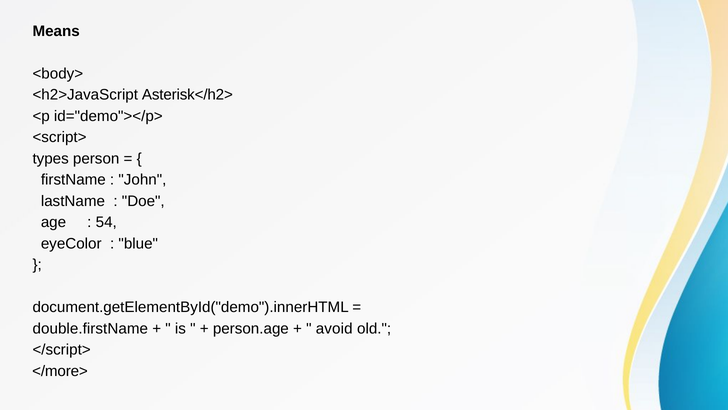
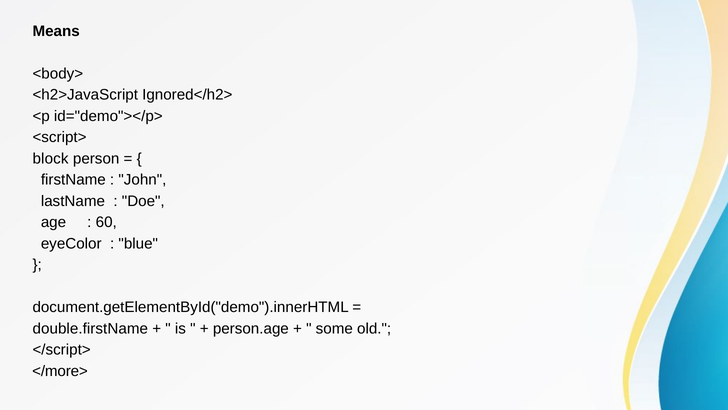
Asterisk</h2>: Asterisk</h2> -> Ignored</h2>
types: types -> block
54: 54 -> 60
avoid: avoid -> some
